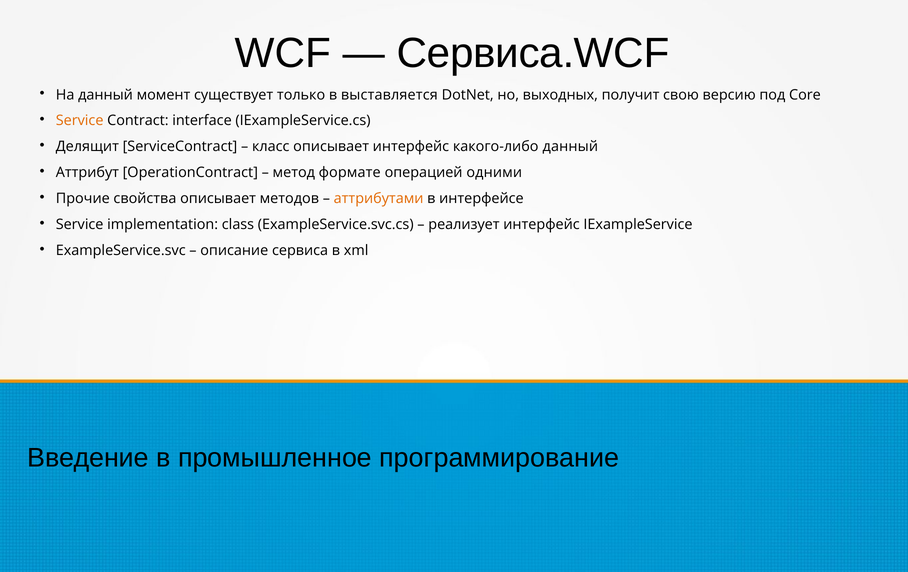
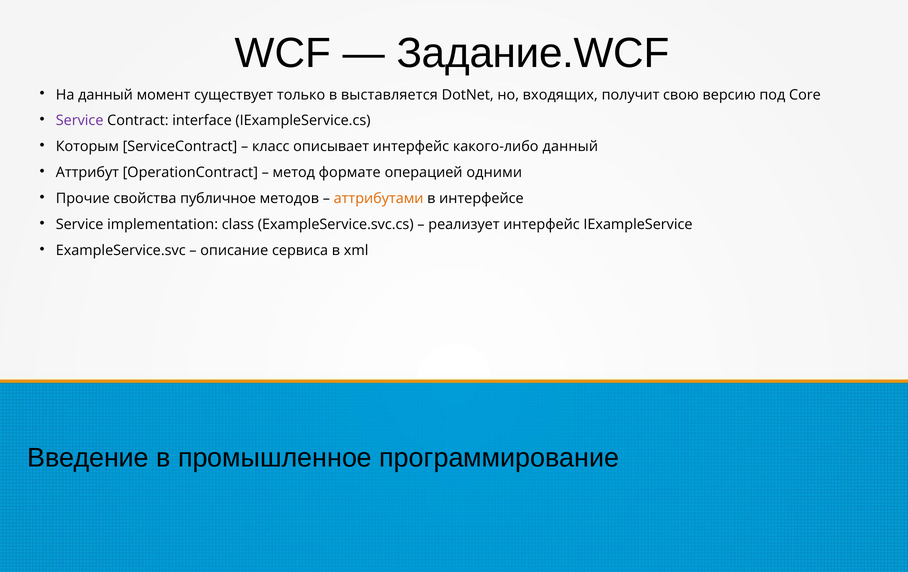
Сервиса.WCF: Сервиса.WCF -> Задание.WCF
выходных: выходных -> входящих
Service at (80, 121) colour: orange -> purple
Делящит: Делящит -> Которым
свойства описывает: описывает -> публичное
